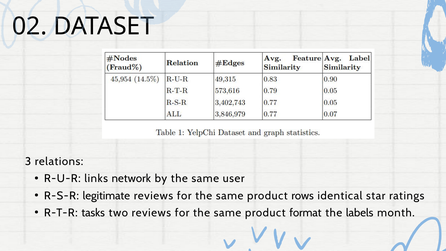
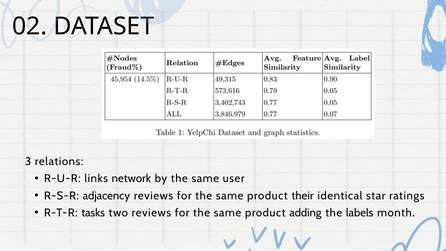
legitimate: legitimate -> adjacency
rows: rows -> their
format: format -> adding
